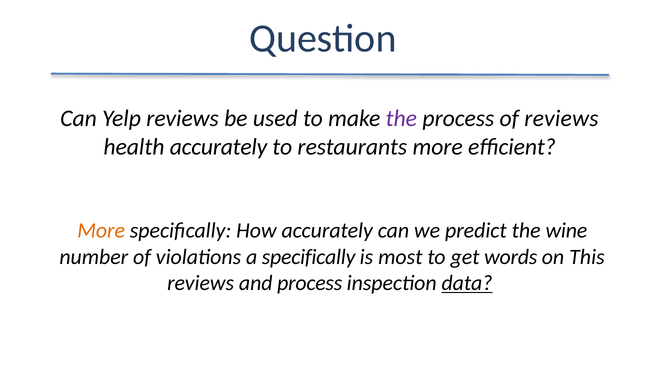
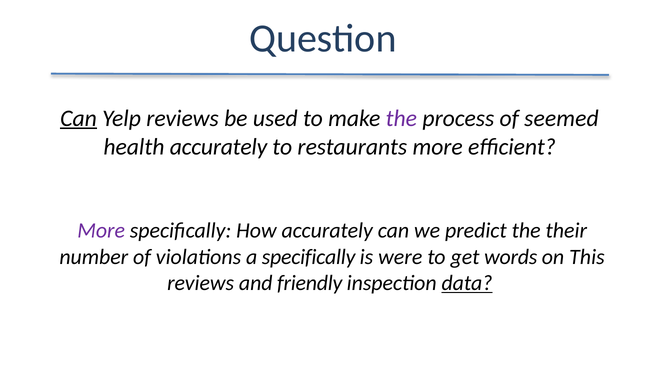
Can at (78, 118) underline: none -> present
of reviews: reviews -> seemed
More at (101, 230) colour: orange -> purple
wine: wine -> their
most: most -> were
and process: process -> friendly
